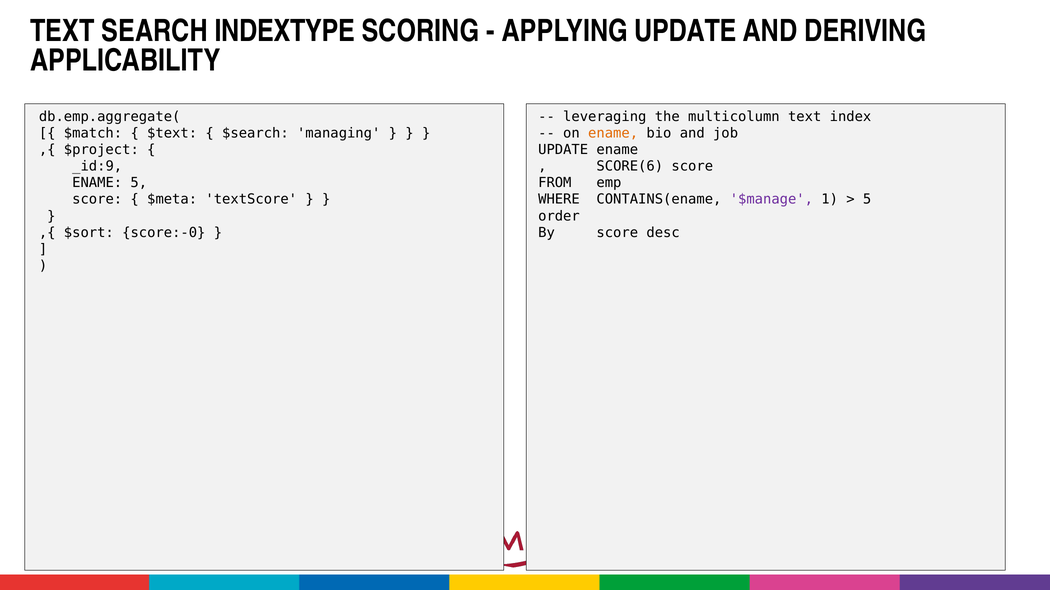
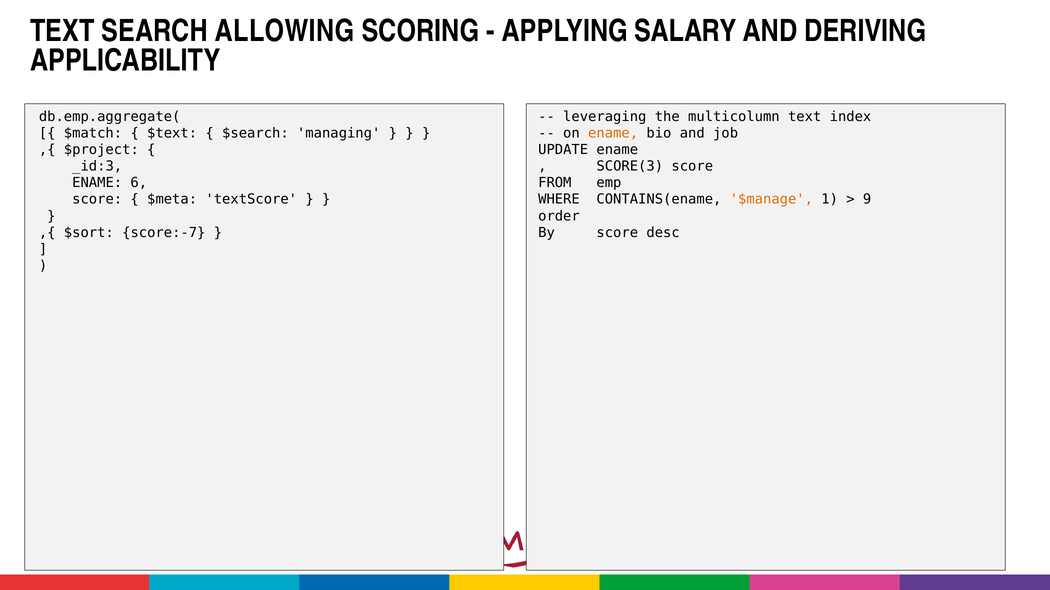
INDEXTYPE: INDEXTYPE -> ALLOWING
APPLYING UPDATE: UPDATE -> SALARY
_id:9: _id:9 -> _id:3
SCORE(6: SCORE(6 -> SCORE(3
ENAME 5: 5 -> 6
$manage colour: purple -> orange
5 at (867, 200): 5 -> 9
score:-0: score:-0 -> score:-7
